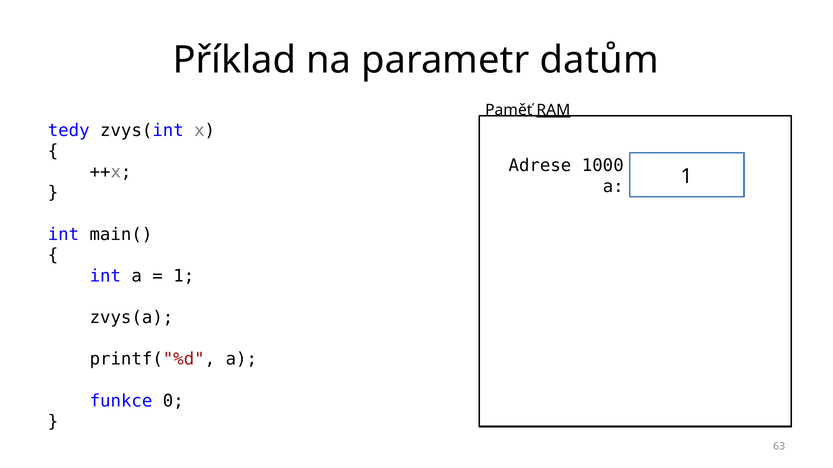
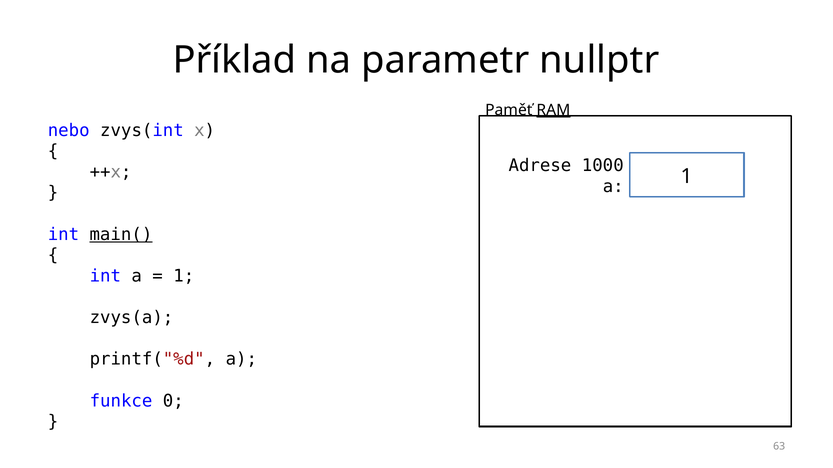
datům: datům -> nullptr
tedy: tedy -> nebo
main( underline: none -> present
